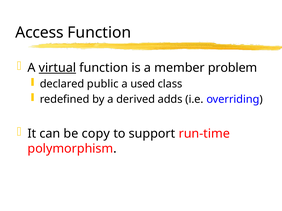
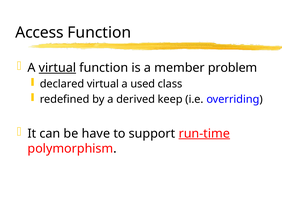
declared public: public -> virtual
adds: adds -> keep
copy: copy -> have
run-time underline: none -> present
